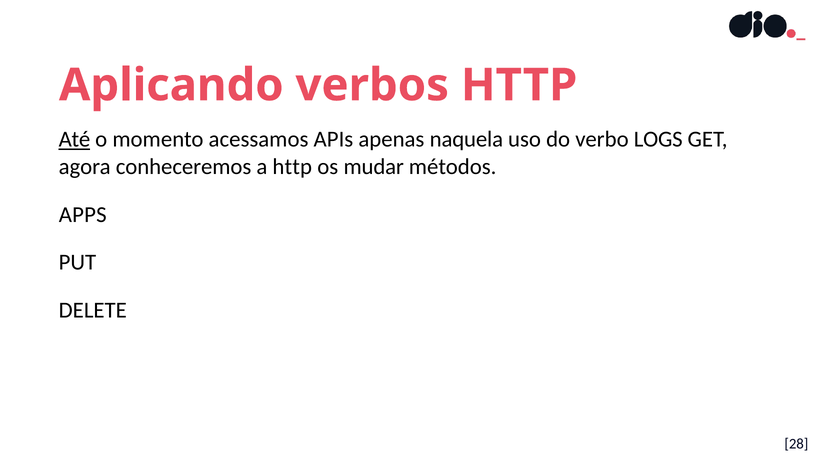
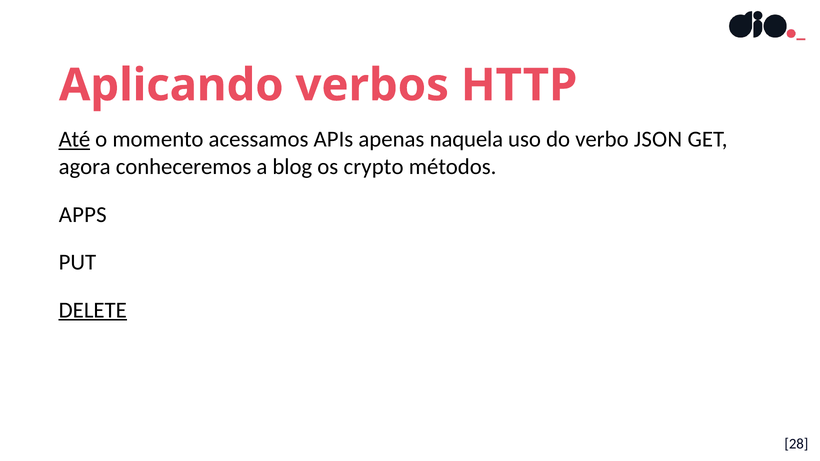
LOGS: LOGS -> JSON
a http: http -> blog
mudar: mudar -> crypto
DELETE underline: none -> present
